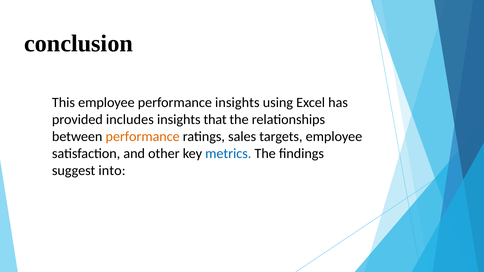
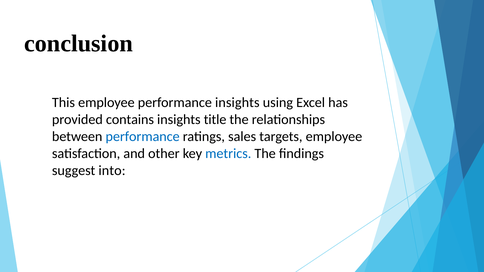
includes: includes -> contains
that: that -> title
performance at (143, 137) colour: orange -> blue
